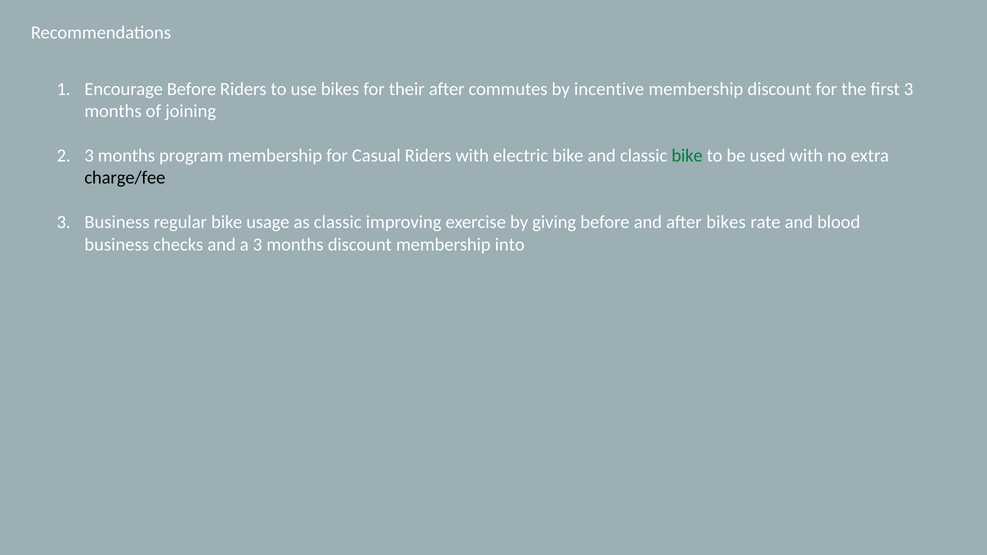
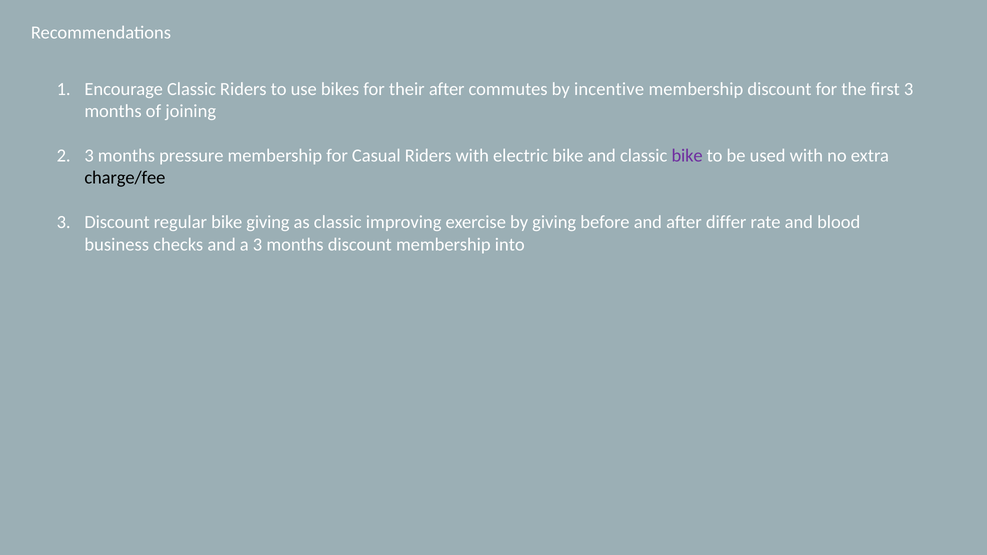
Encourage Before: Before -> Classic
program: program -> pressure
bike at (687, 156) colour: green -> purple
3 Business: Business -> Discount
bike usage: usage -> giving
after bikes: bikes -> differ
